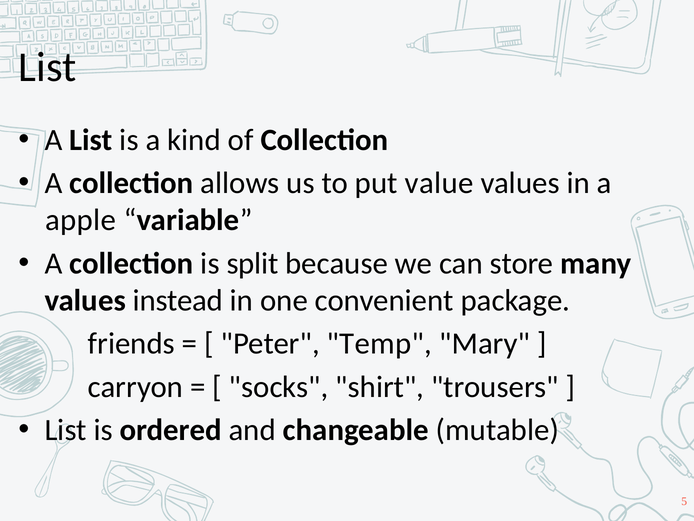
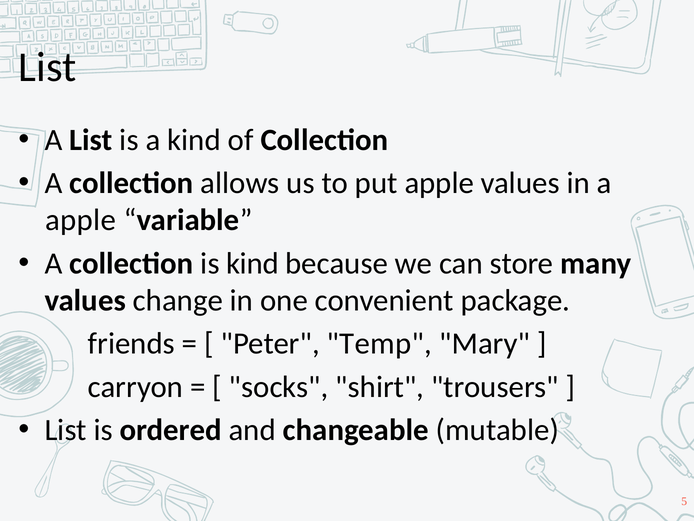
put value: value -> apple
is split: split -> kind
instead: instead -> change
